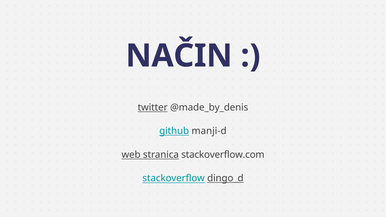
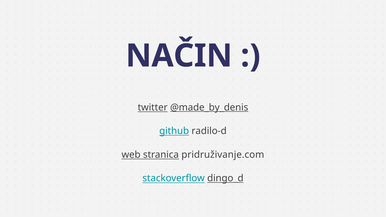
@made_by_denis underline: none -> present
manji-d: manji-d -> radilo-d
stackoverflow.com: stackoverflow.com -> pridruživanje.com
